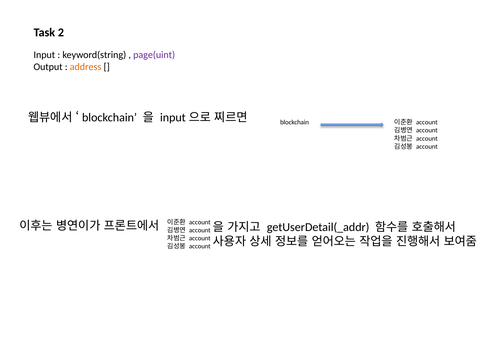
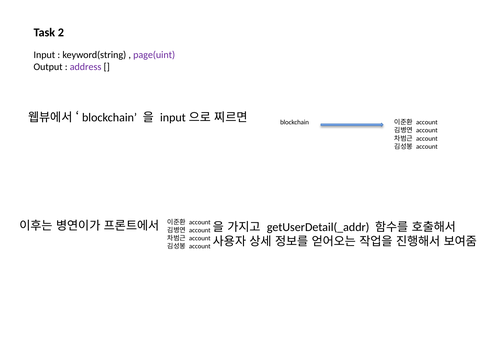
address colour: orange -> purple
